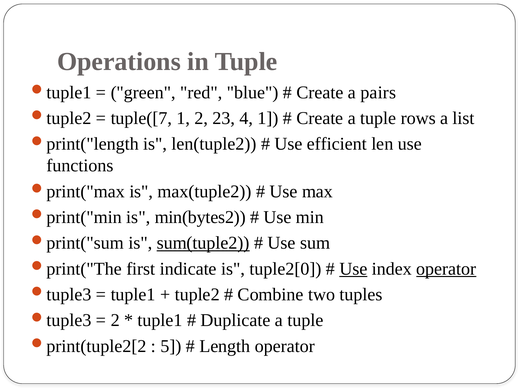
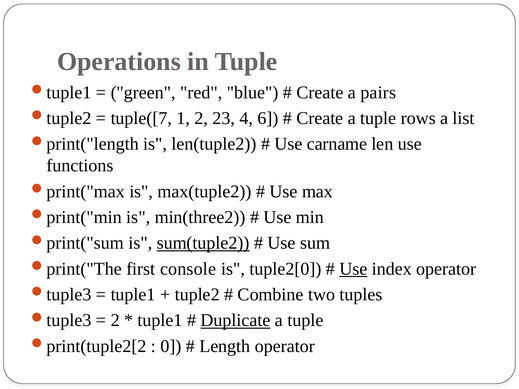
4 1: 1 -> 6
efficient: efficient -> carname
min(bytes2: min(bytes2 -> min(three2
indicate: indicate -> console
operator at (446, 269) underline: present -> none
Duplicate underline: none -> present
5: 5 -> 0
